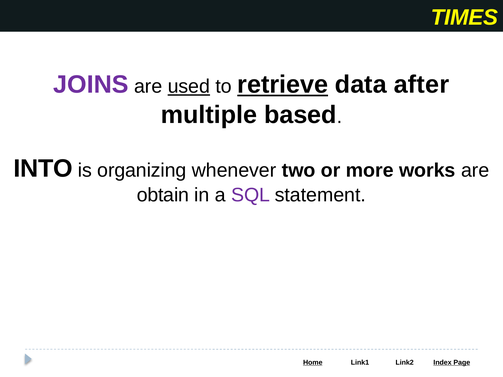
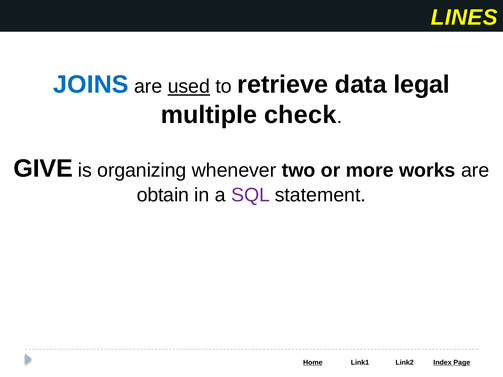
TIMES: TIMES -> LINES
JOINS colour: purple -> blue
retrieve underline: present -> none
after: after -> legal
based: based -> check
INTO: INTO -> GIVE
